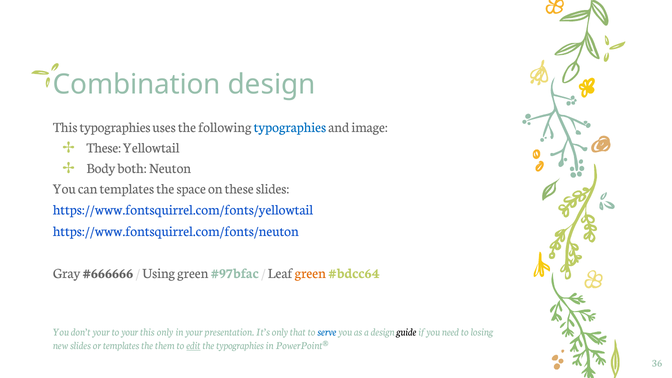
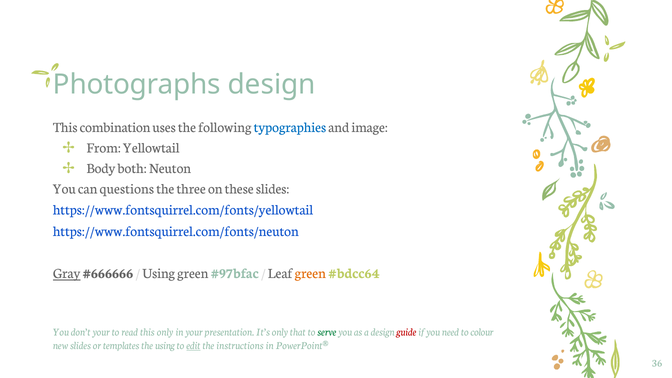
Combination: Combination -> Photographs
This typographies: typographies -> combination
These at (104, 148): These -> From
can templates: templates -> questions
space: space -> three
Gray underline: none -> present
to your: your -> read
serve colour: blue -> green
guide colour: black -> red
losing: losing -> colour
the them: them -> using
the typographies: typographies -> instructions
